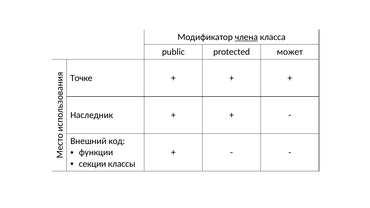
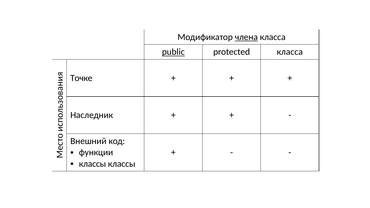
public underline: none -> present
protected может: может -> класса
секции at (93, 164): секции -> классы
